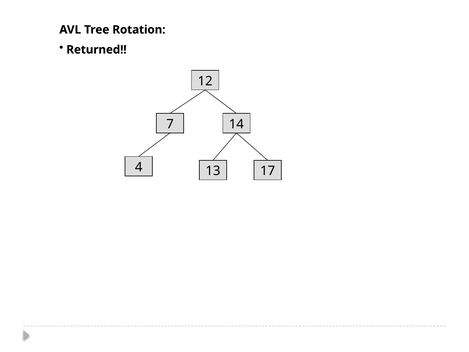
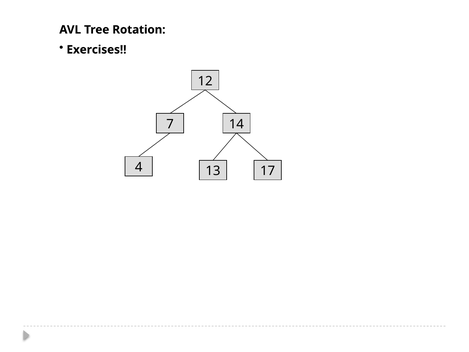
Returned: Returned -> Exercises
